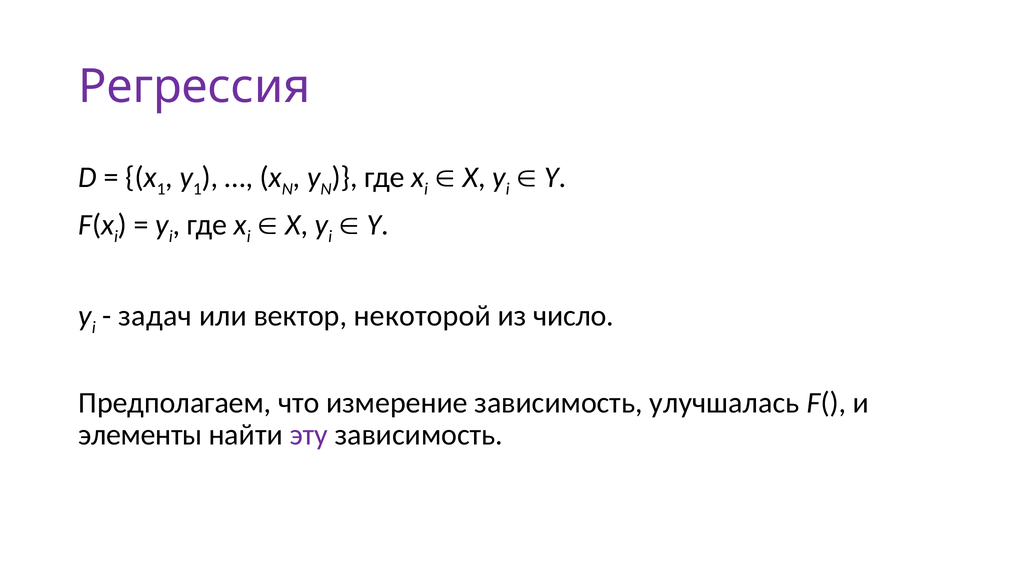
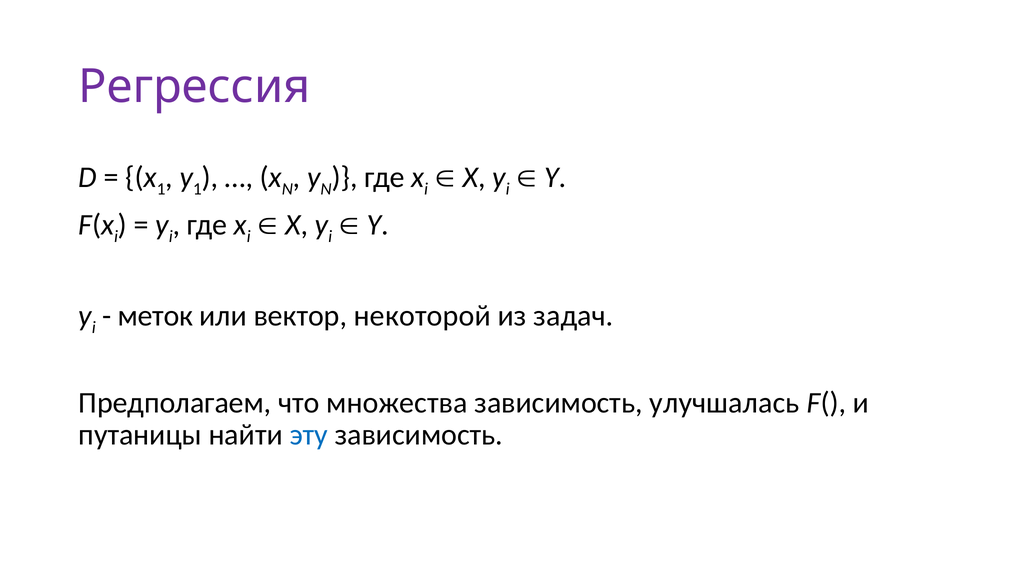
задач: задач -> меток
число: число -> задач
измерение: измерение -> множества
элементы: элементы -> путаницы
эту colour: purple -> blue
